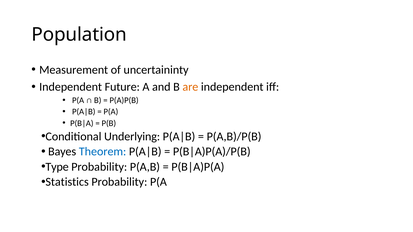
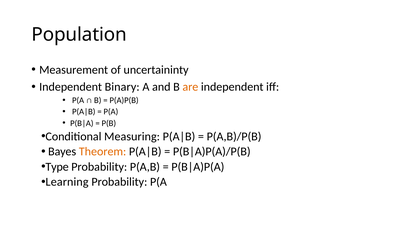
Future: Future -> Binary
Underlying: Underlying -> Measuring
Theorem colour: blue -> orange
Statistics: Statistics -> Learning
